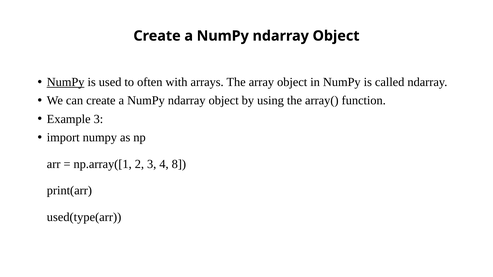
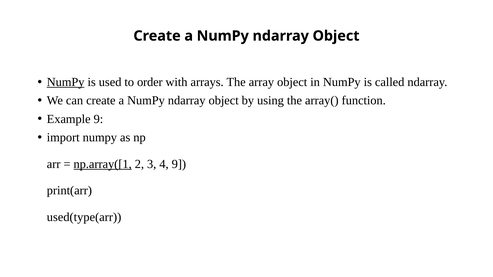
often: often -> order
Example 3: 3 -> 9
np.array([1 underline: none -> present
4 8: 8 -> 9
